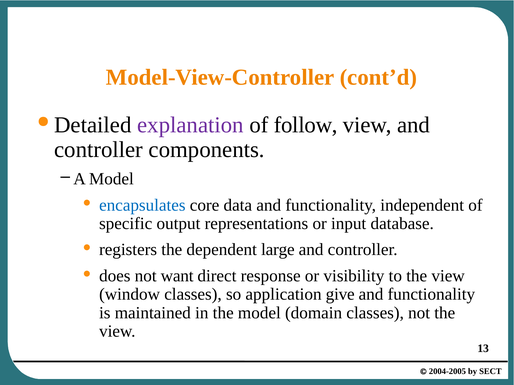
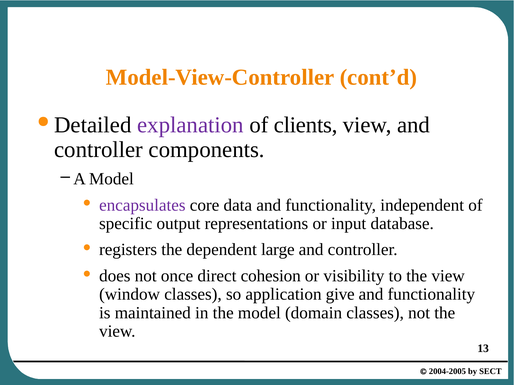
follow: follow -> clients
encapsulates colour: blue -> purple
want: want -> once
response: response -> cohesion
